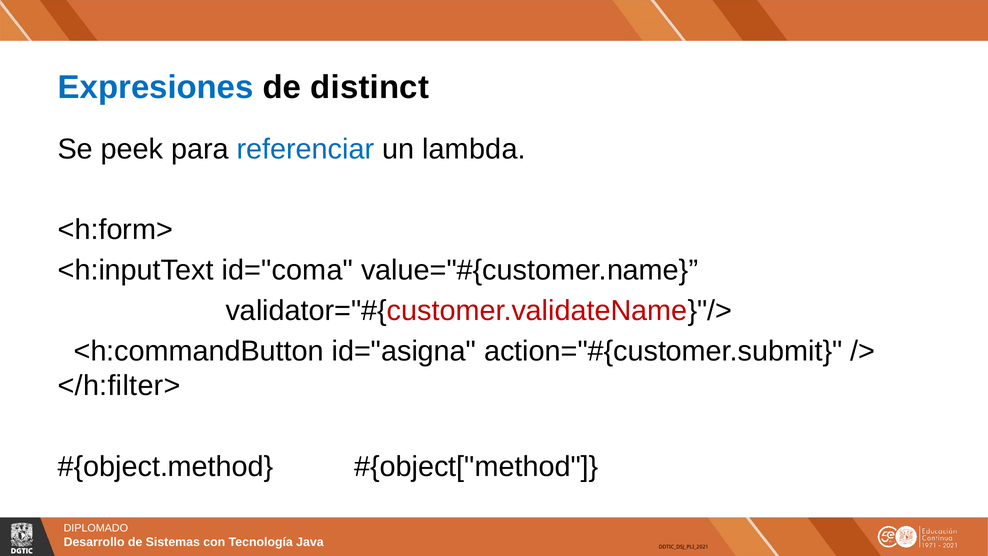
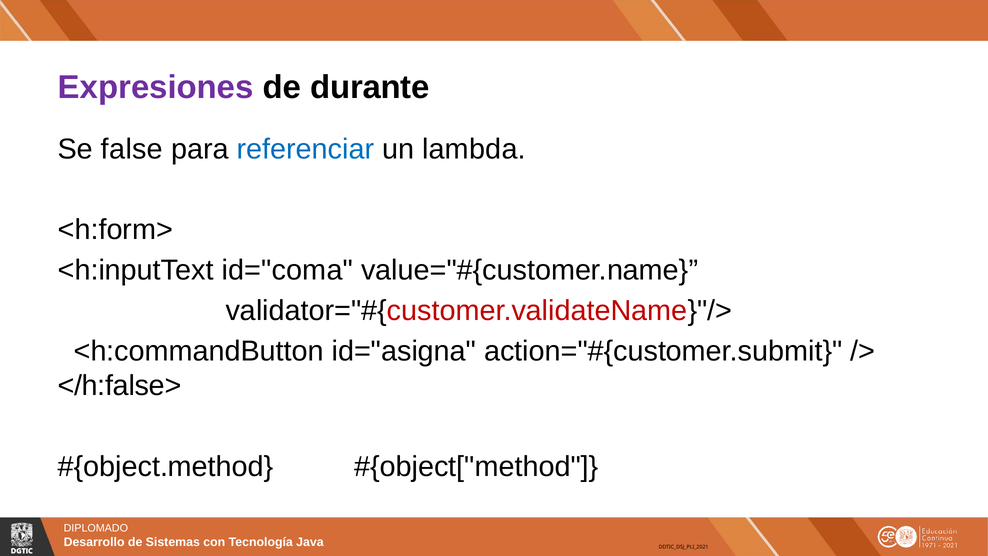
Expresiones colour: blue -> purple
distinct: distinct -> durante
peek: peek -> false
</h:filter>: </h:filter> -> </h:false>
